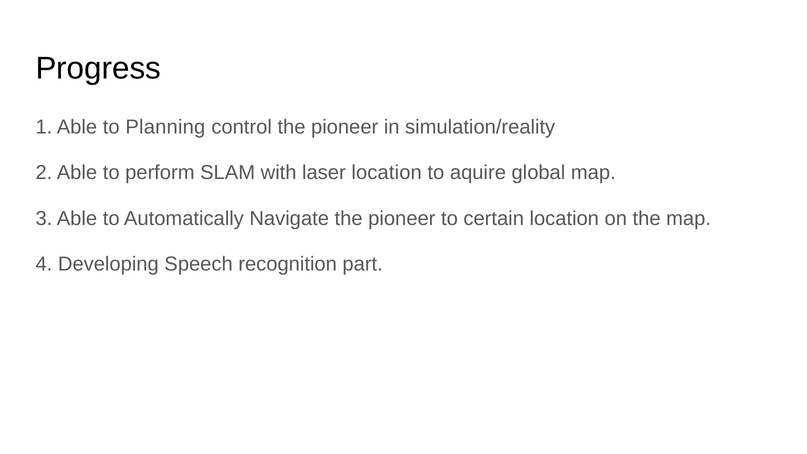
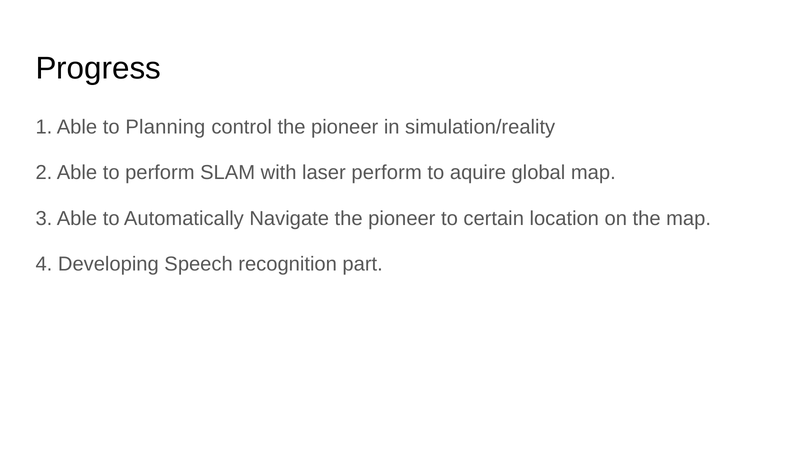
laser location: location -> perform
